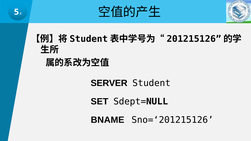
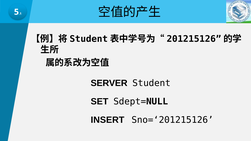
BNAME: BNAME -> INSERT
